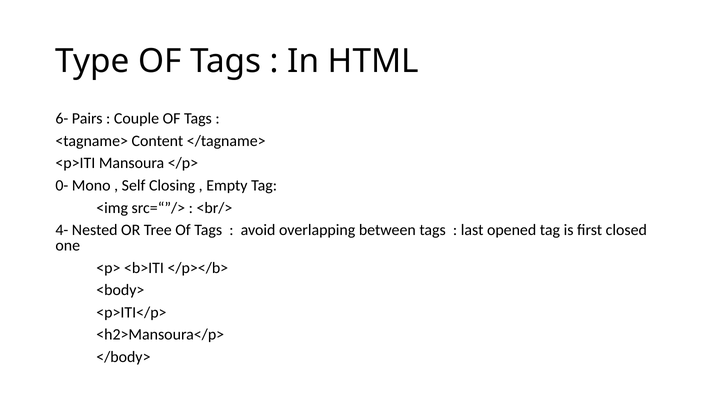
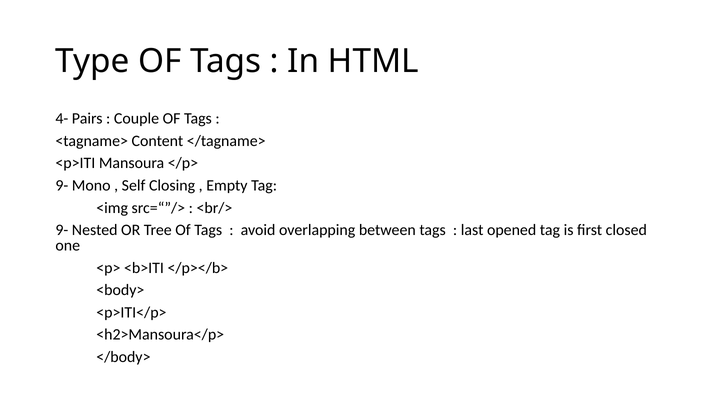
6-: 6- -> 4-
0- at (62, 185): 0- -> 9-
4- at (62, 230): 4- -> 9-
